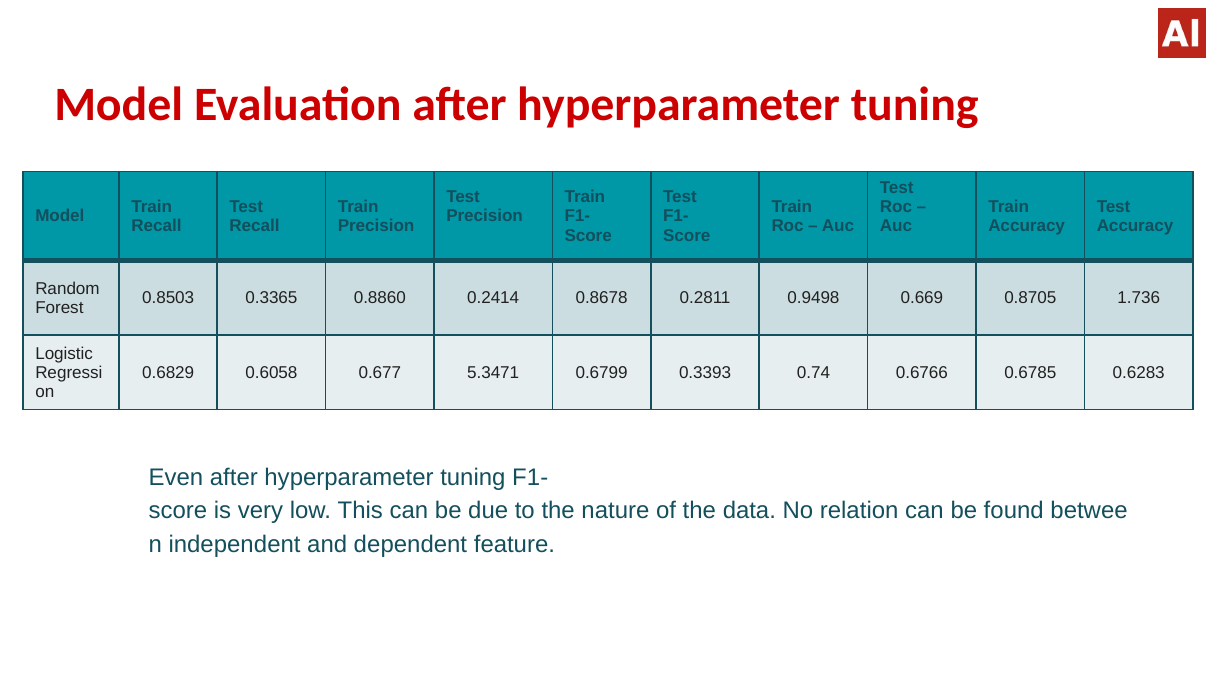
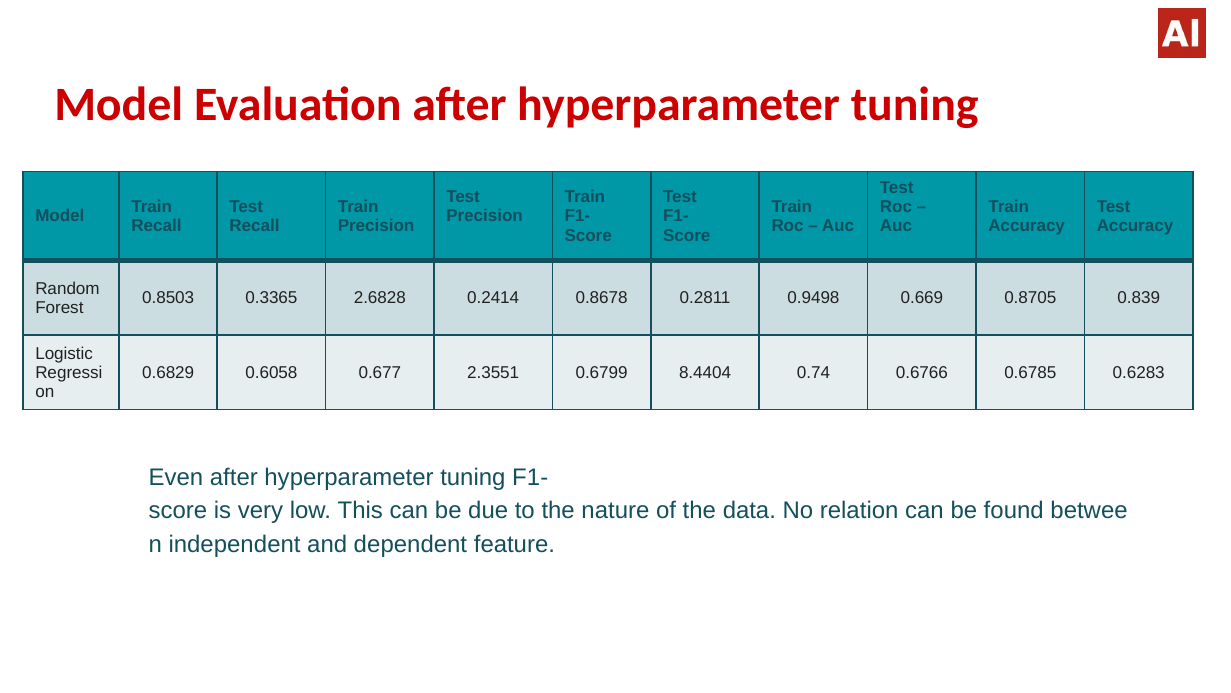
0.8860: 0.8860 -> 2.6828
1.736: 1.736 -> 0.839
5.3471: 5.3471 -> 2.3551
0.3393: 0.3393 -> 8.4404
